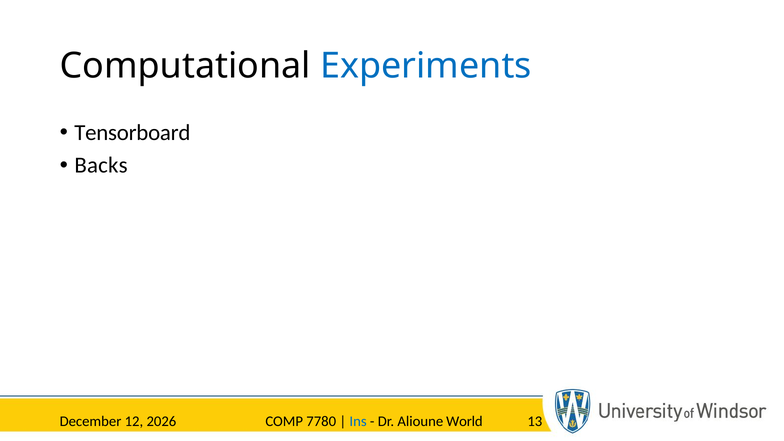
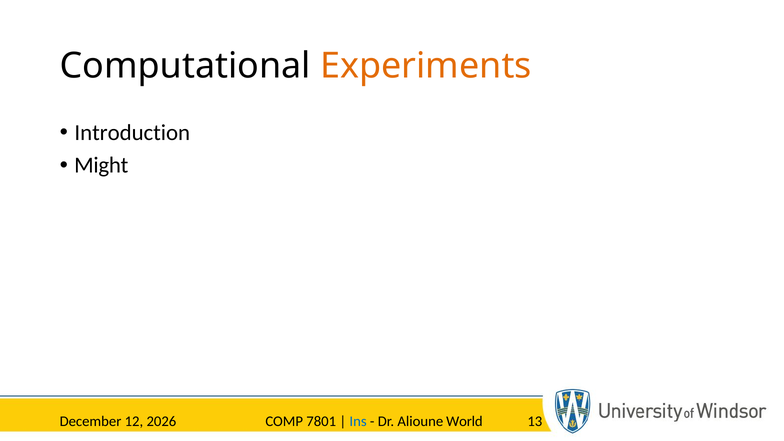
Experiments colour: blue -> orange
Tensorboard: Tensorboard -> Introduction
Backs: Backs -> Might
7780: 7780 -> 7801
